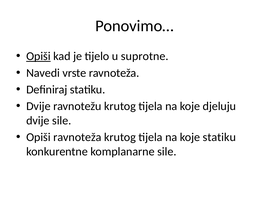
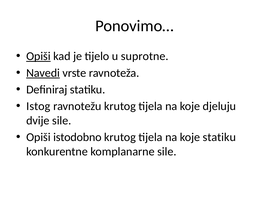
Navedi underline: none -> present
Dvije at (38, 107): Dvije -> Istog
Opiši ravnoteža: ravnoteža -> istodobno
